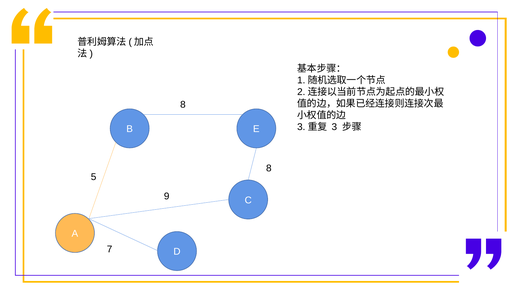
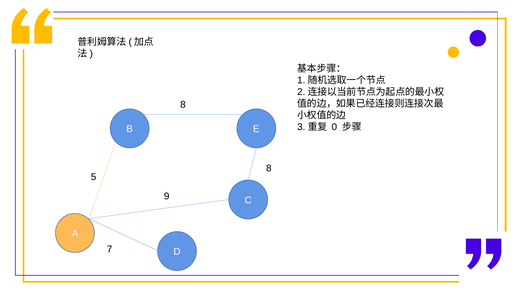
3: 3 -> 0
